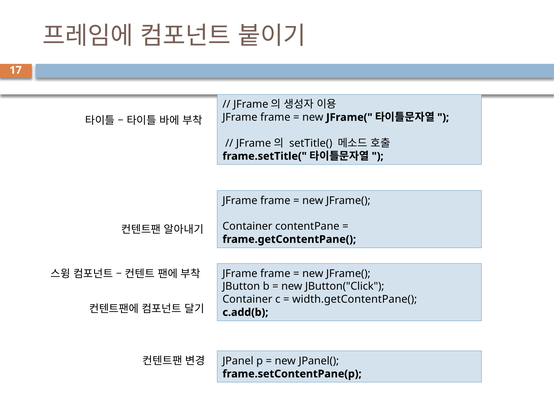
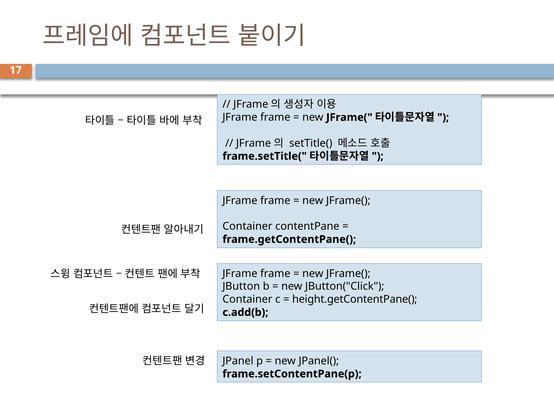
width.getContentPane(: width.getContentPane( -> height.getContentPane(
